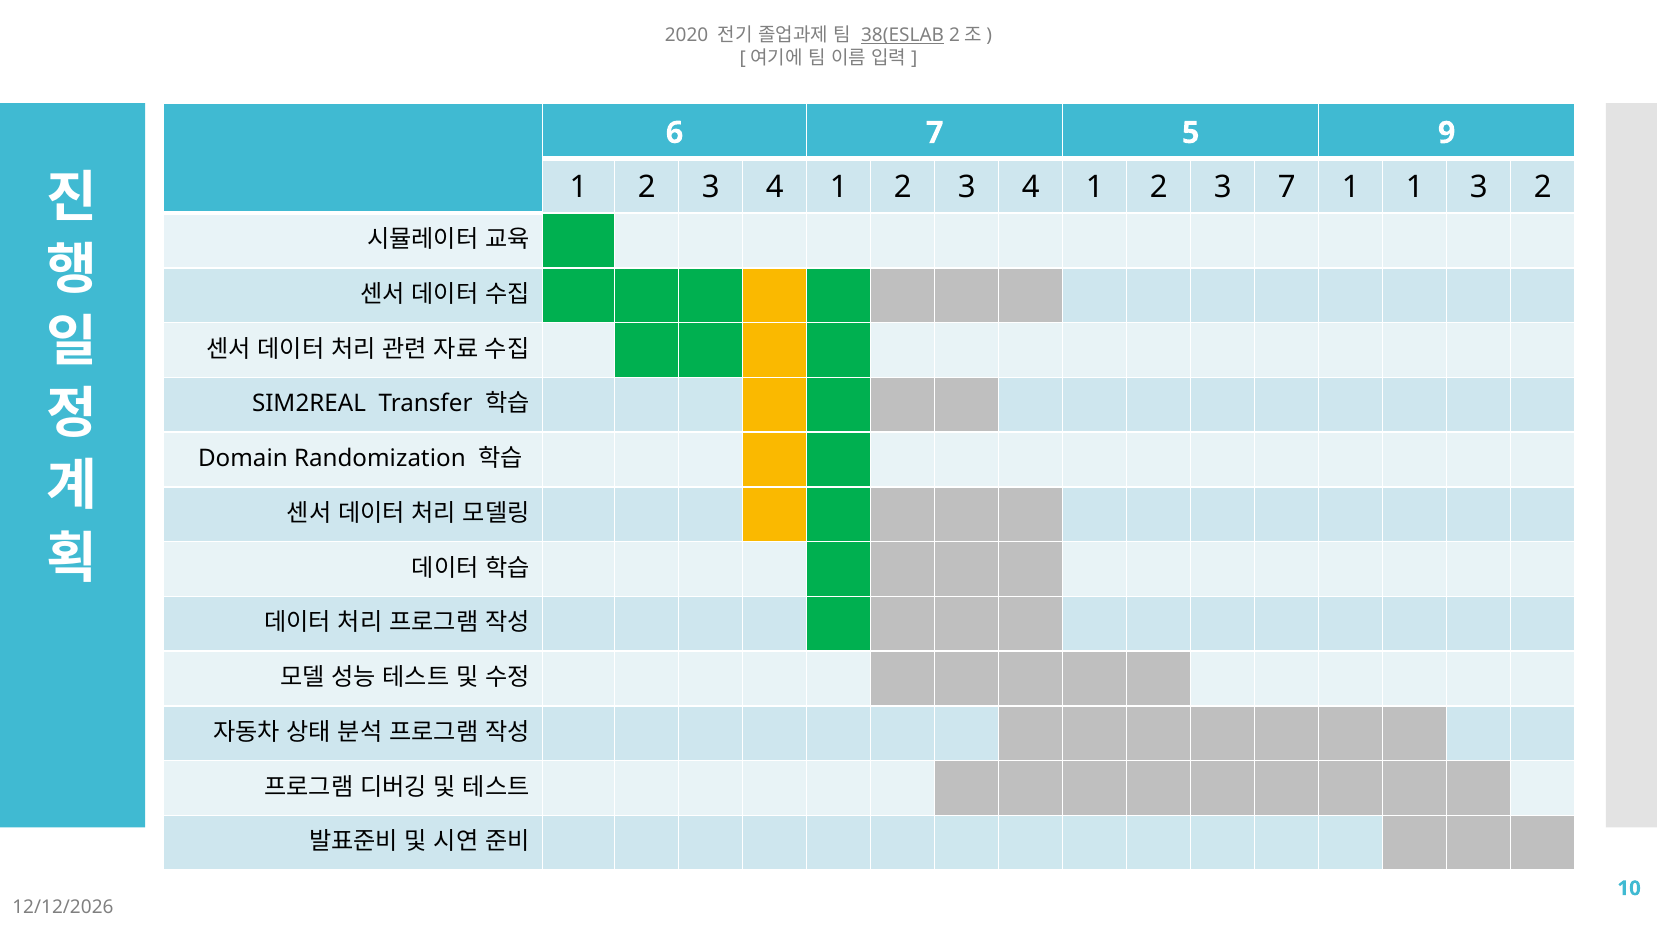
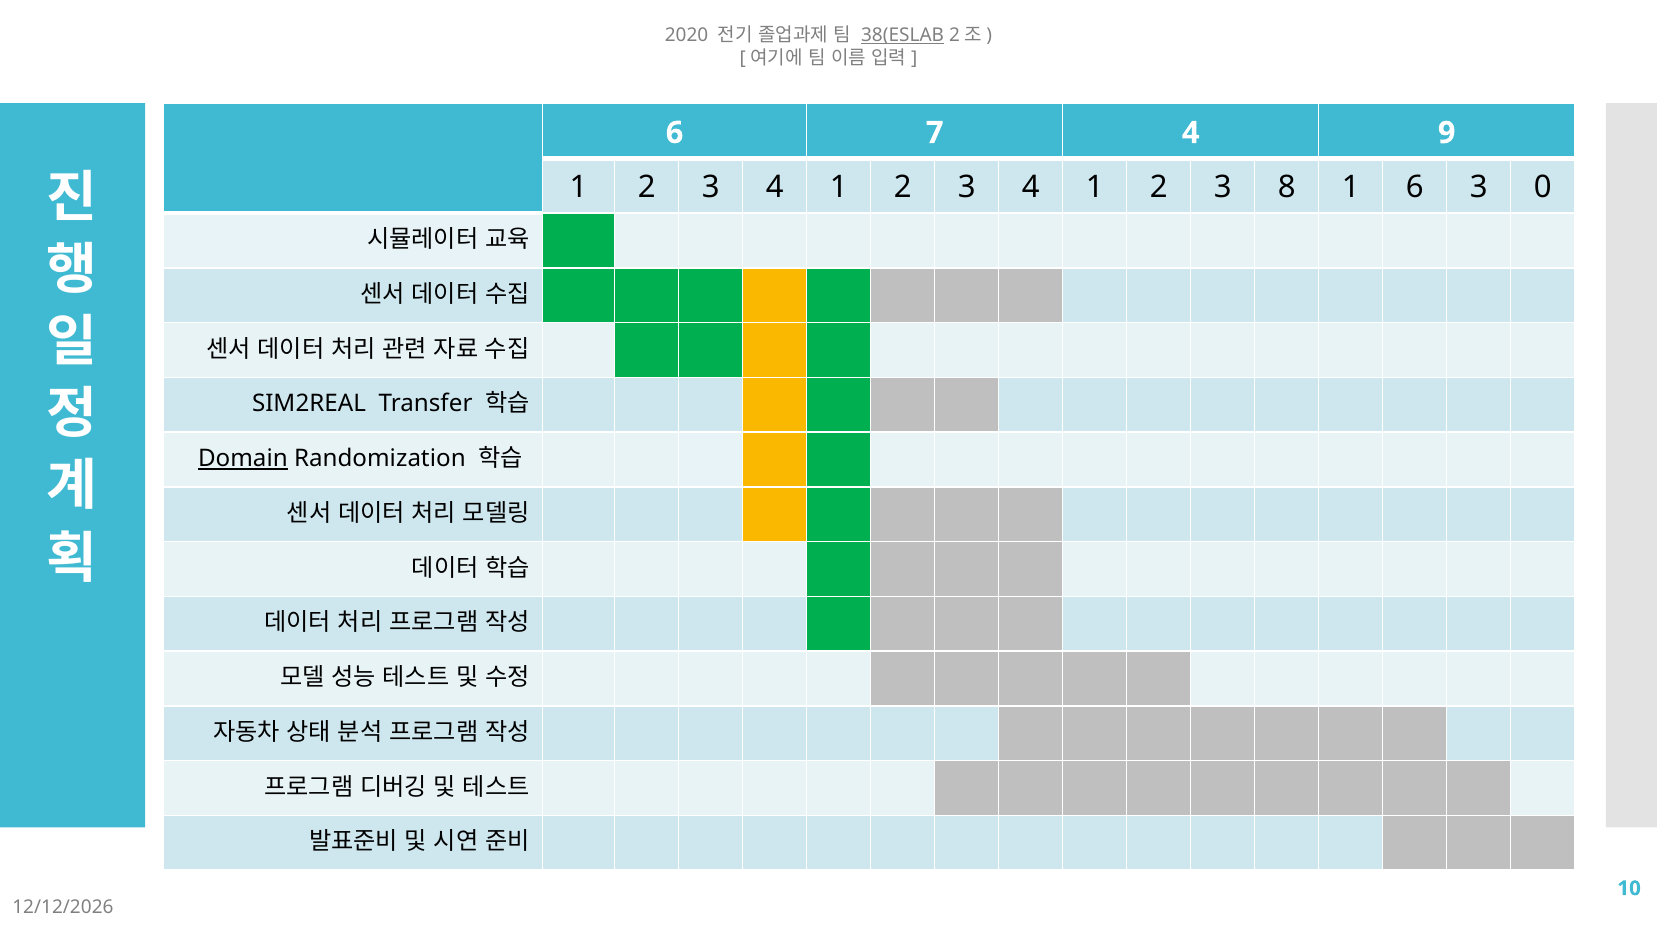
7 5: 5 -> 4
3 7: 7 -> 8
1 1: 1 -> 6
3 2: 2 -> 0
Domain underline: none -> present
